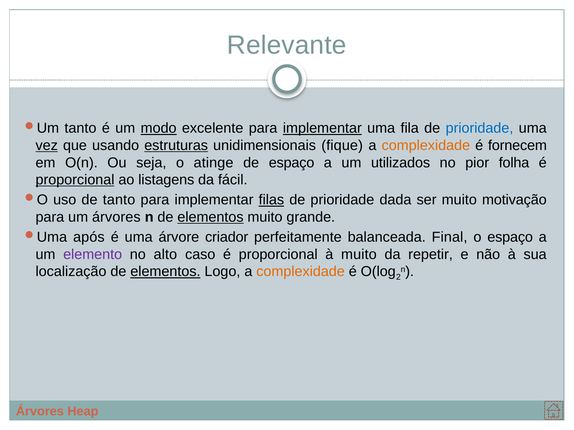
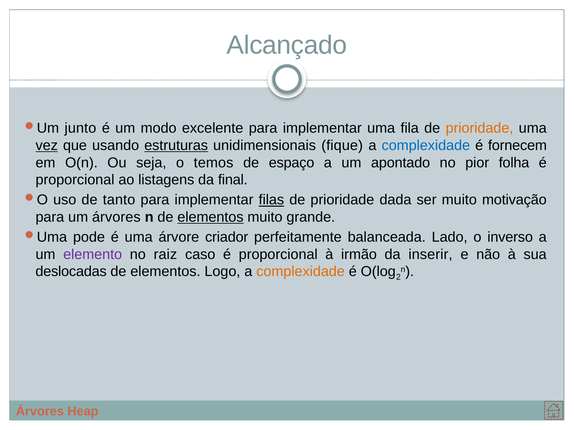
Relevante: Relevante -> Alcançado
tanto at (80, 128): tanto -> junto
modo underline: present -> none
implementar at (322, 128) underline: present -> none
prioridade at (479, 128) colour: blue -> orange
complexidade at (426, 146) colour: orange -> blue
atinge: atinge -> temos
utilizados: utilizados -> apontado
proporcional at (75, 180) underline: present -> none
fácil: fácil -> final
após: após -> pode
Final: Final -> Lado
o espaço: espaço -> inverso
alto: alto -> raiz
à muito: muito -> irmão
repetir: repetir -> inserir
localização: localização -> deslocadas
elementos at (165, 272) underline: present -> none
